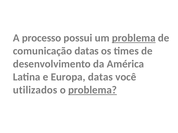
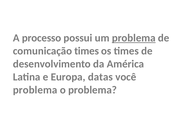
comunicação datas: datas -> times
utilizados at (35, 90): utilizados -> problema
problema at (92, 90) underline: present -> none
